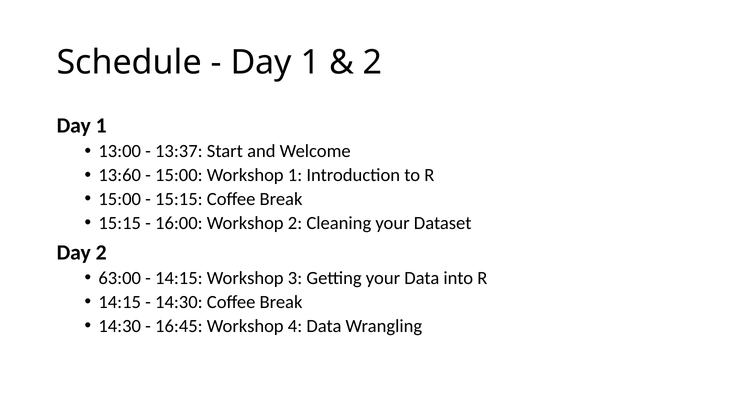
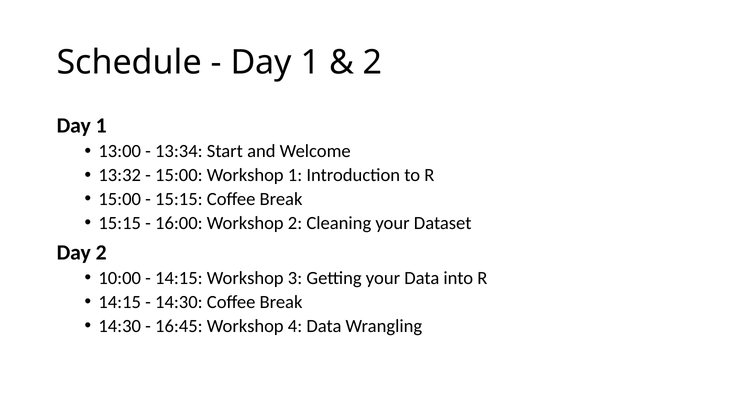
13:37: 13:37 -> 13:34
13:60: 13:60 -> 13:32
63:00: 63:00 -> 10:00
